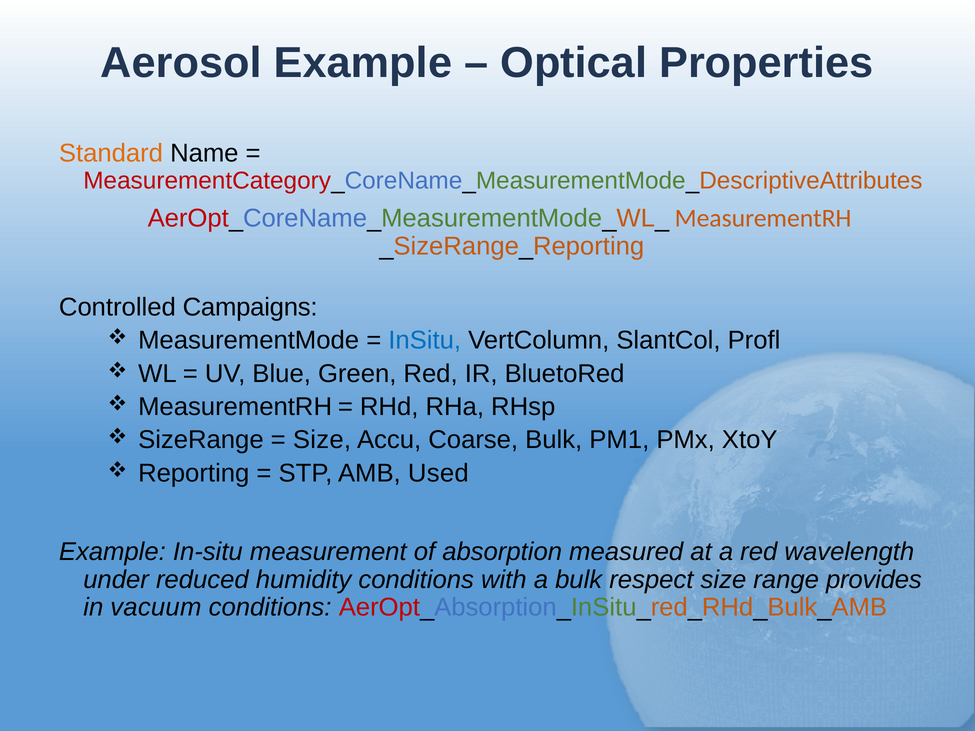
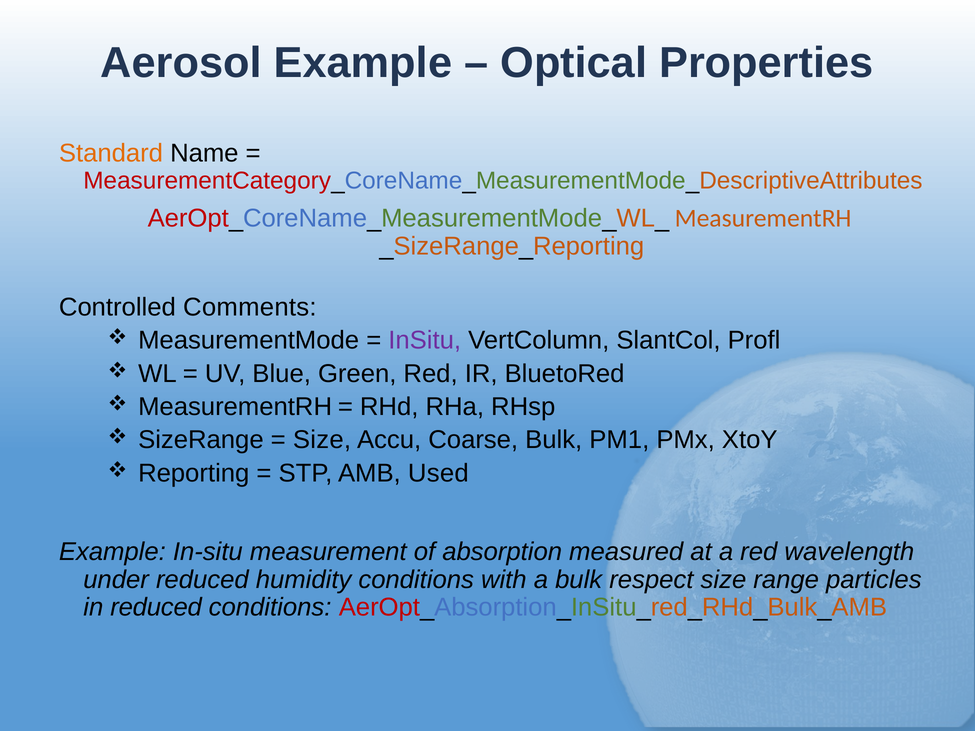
Campaigns: Campaigns -> Comments
InSitu colour: blue -> purple
provides: provides -> particles
in vacuum: vacuum -> reduced
